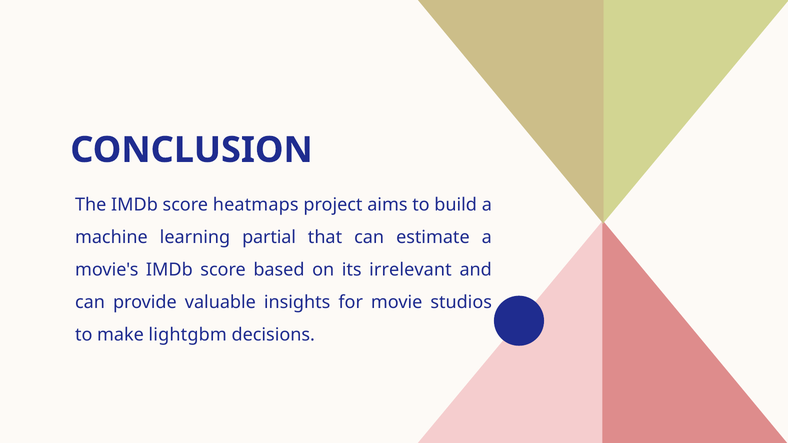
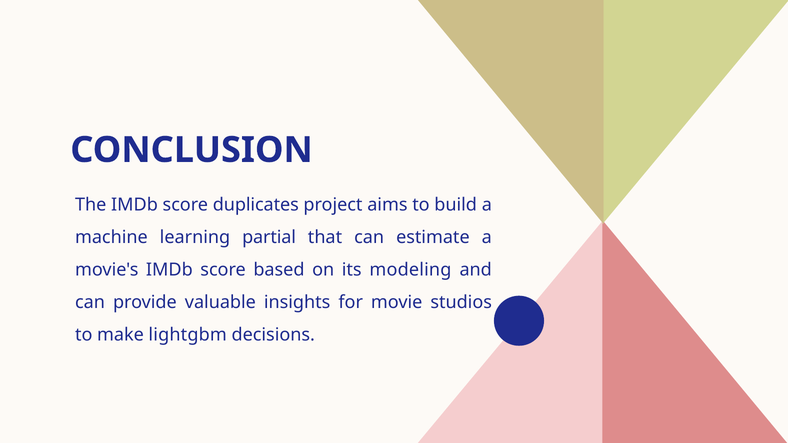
heatmaps: heatmaps -> duplicates
irrelevant: irrelevant -> modeling
